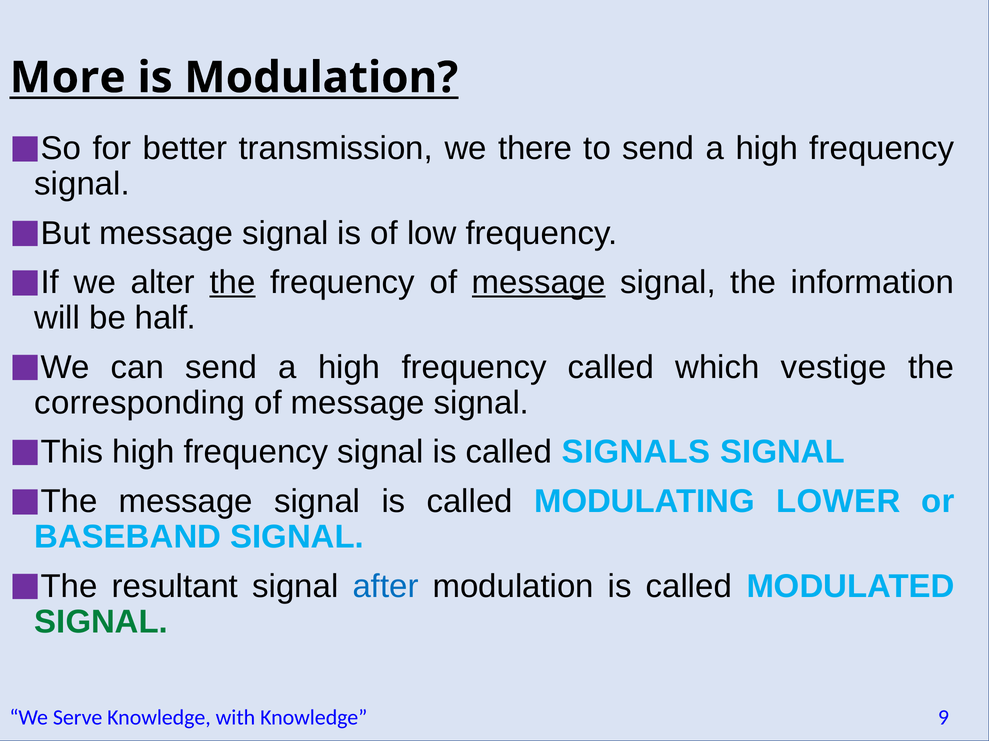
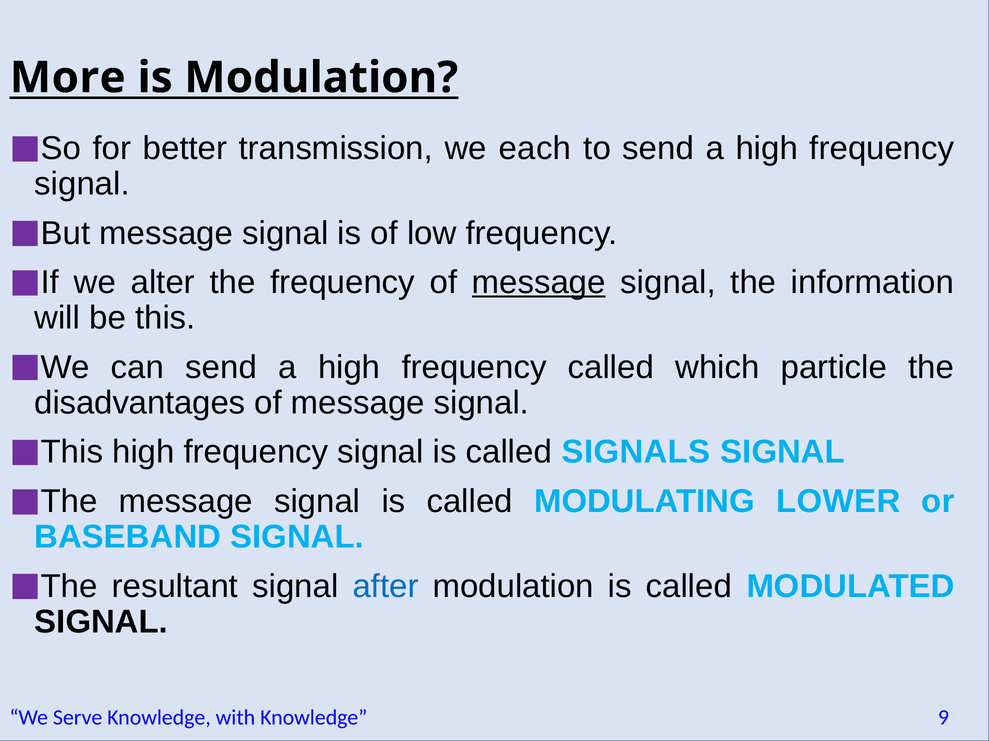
there: there -> each
the at (232, 283) underline: present -> none
half: half -> this
vestige: vestige -> particle
corresponding: corresponding -> disadvantages
SIGNAL at (101, 622) colour: green -> black
